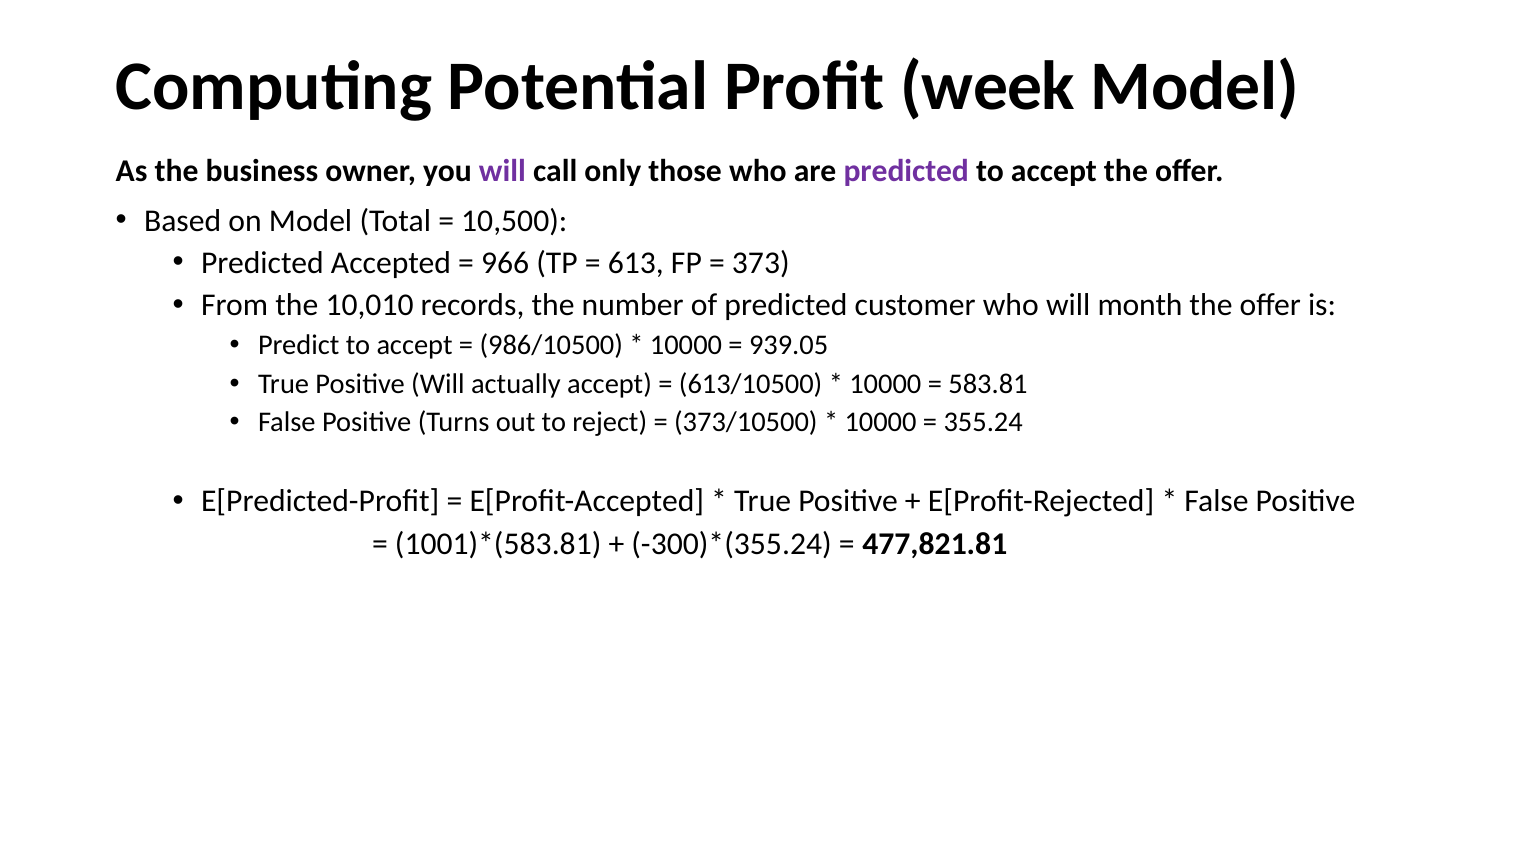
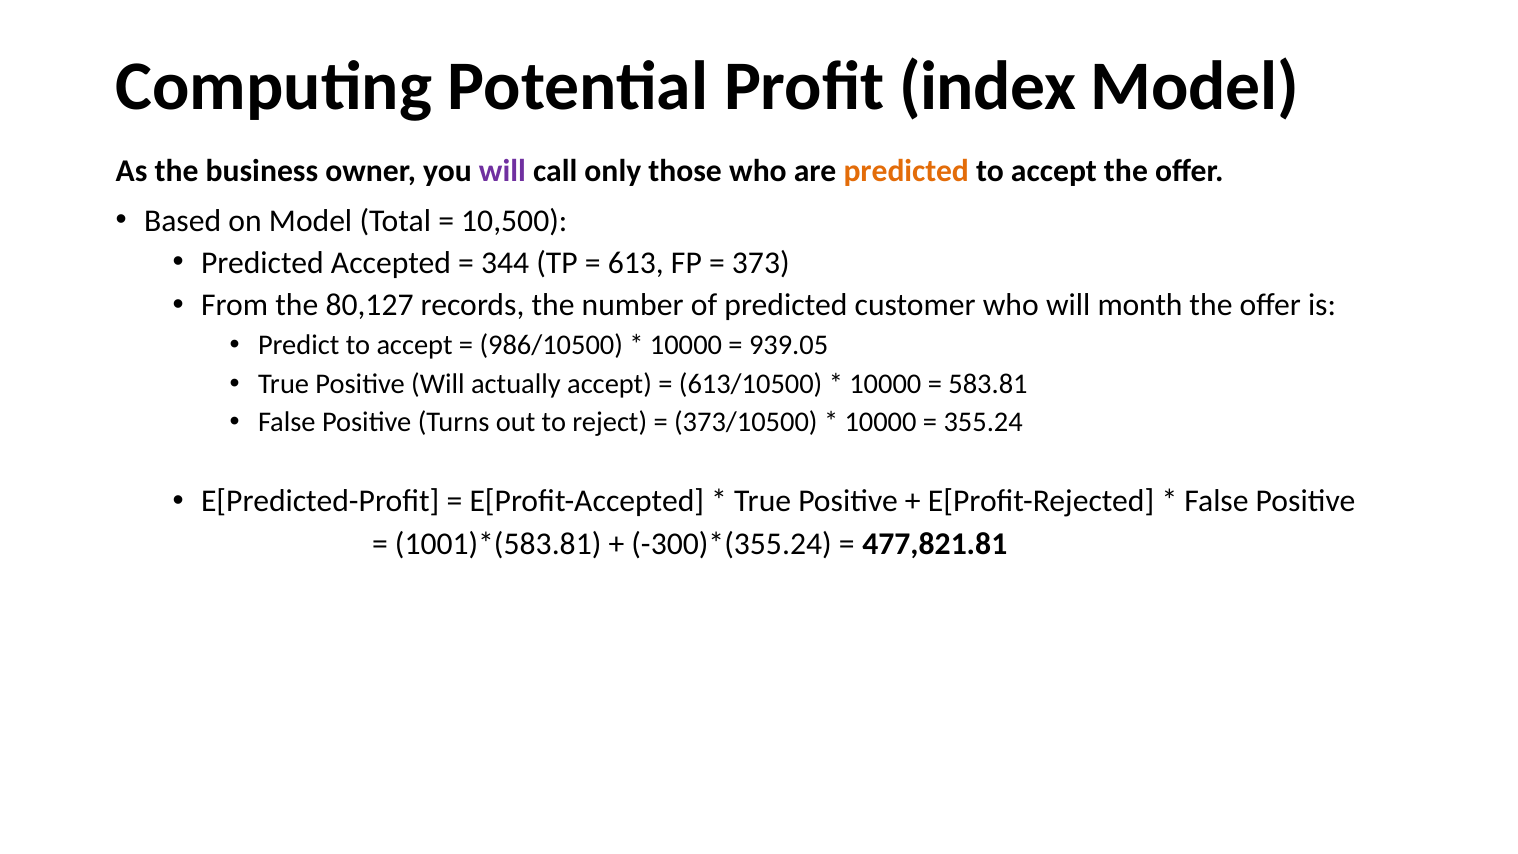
week: week -> index
predicted at (906, 171) colour: purple -> orange
966: 966 -> 344
10,010: 10,010 -> 80,127
